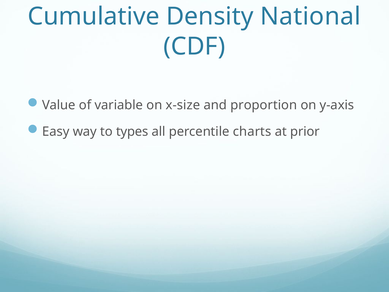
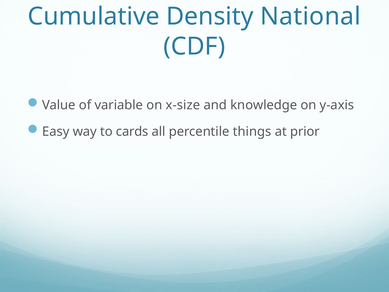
proportion: proportion -> knowledge
types: types -> cards
charts: charts -> things
